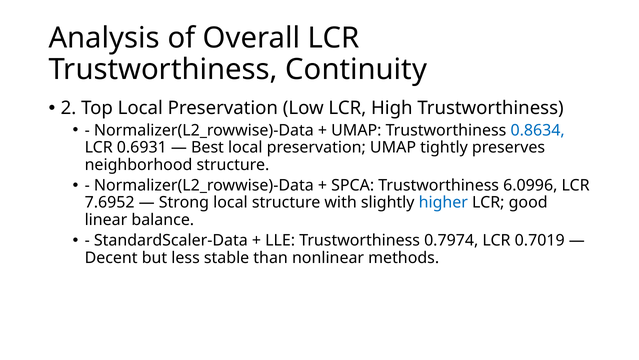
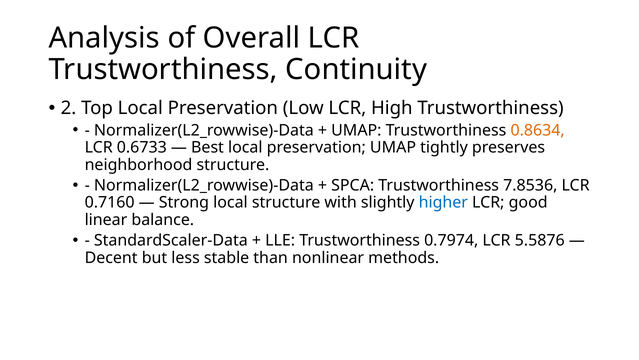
0.8634 colour: blue -> orange
0.6931: 0.6931 -> 0.6733
6.0996: 6.0996 -> 7.8536
7.6952: 7.6952 -> 0.7160
0.7019: 0.7019 -> 5.5876
